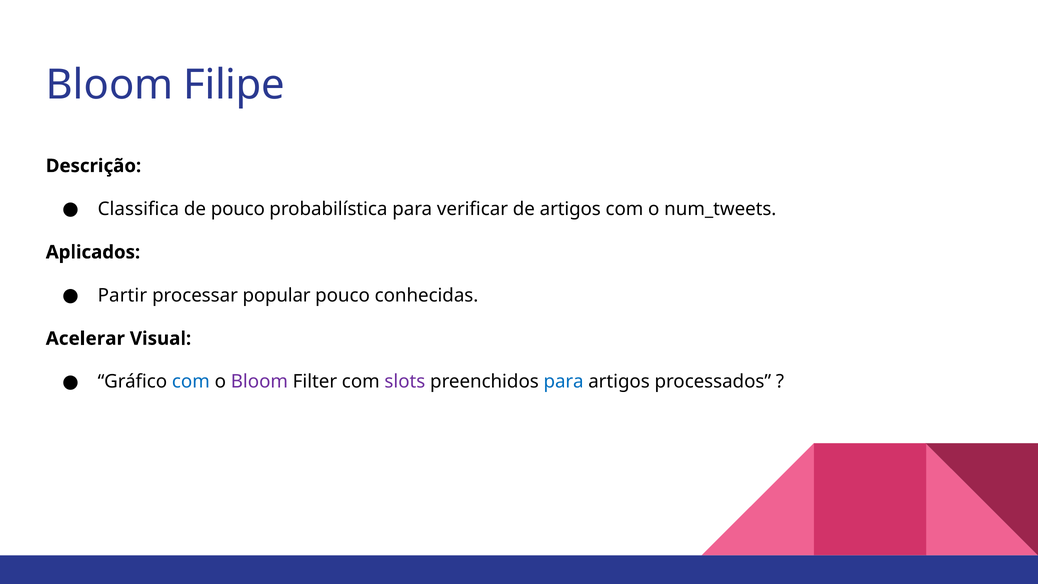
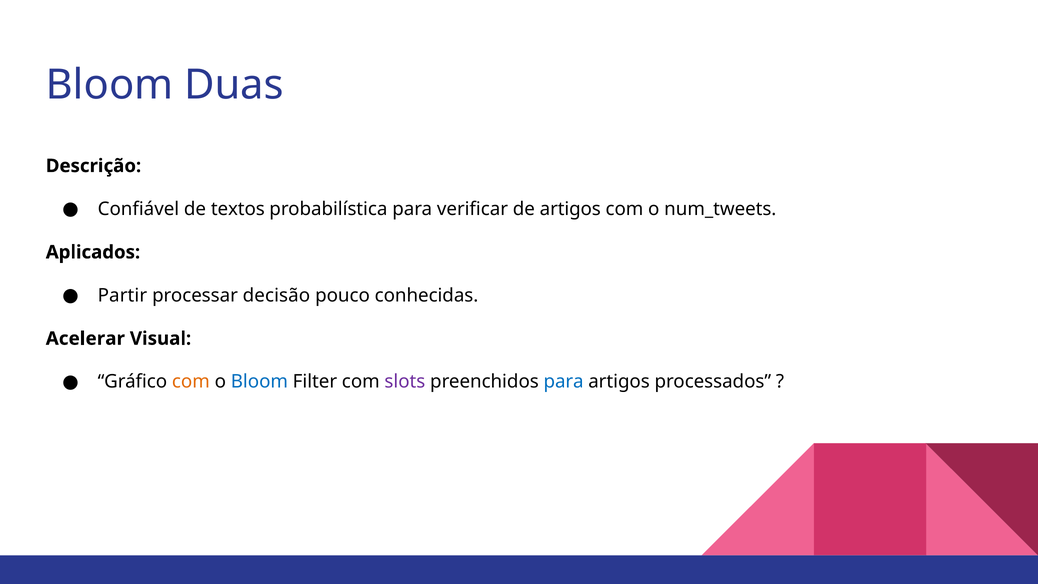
Filipe: Filipe -> Duas
Classifica: Classifica -> Confiável
de pouco: pouco -> textos
popular: popular -> decisão
com at (191, 382) colour: blue -> orange
Bloom at (259, 382) colour: purple -> blue
